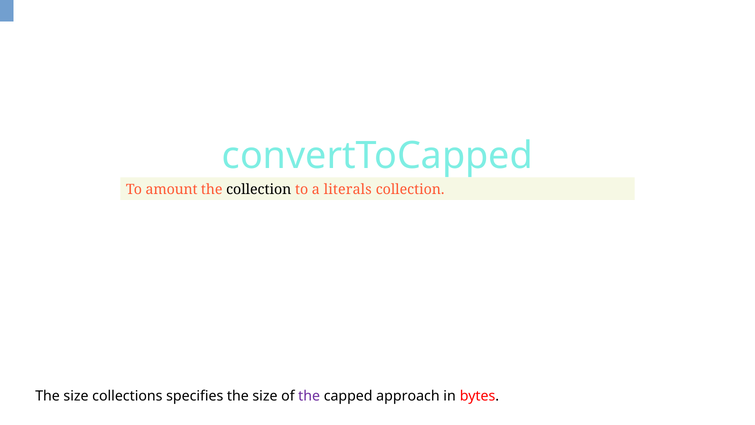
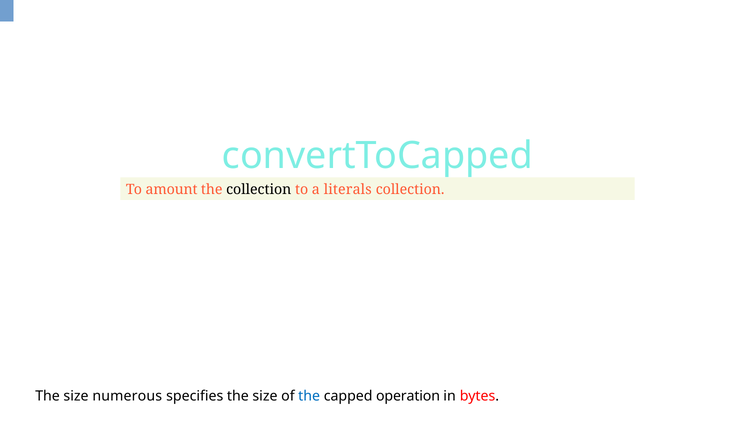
collections: collections -> numerous
the at (309, 396) colour: purple -> blue
approach: approach -> operation
